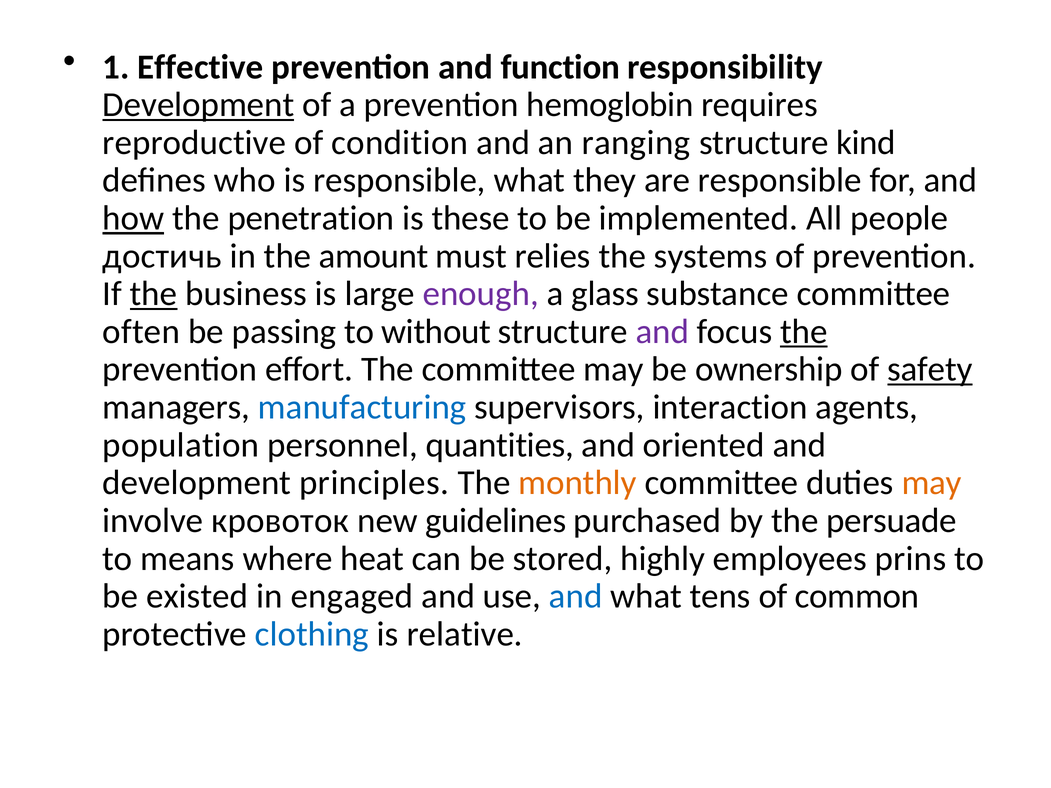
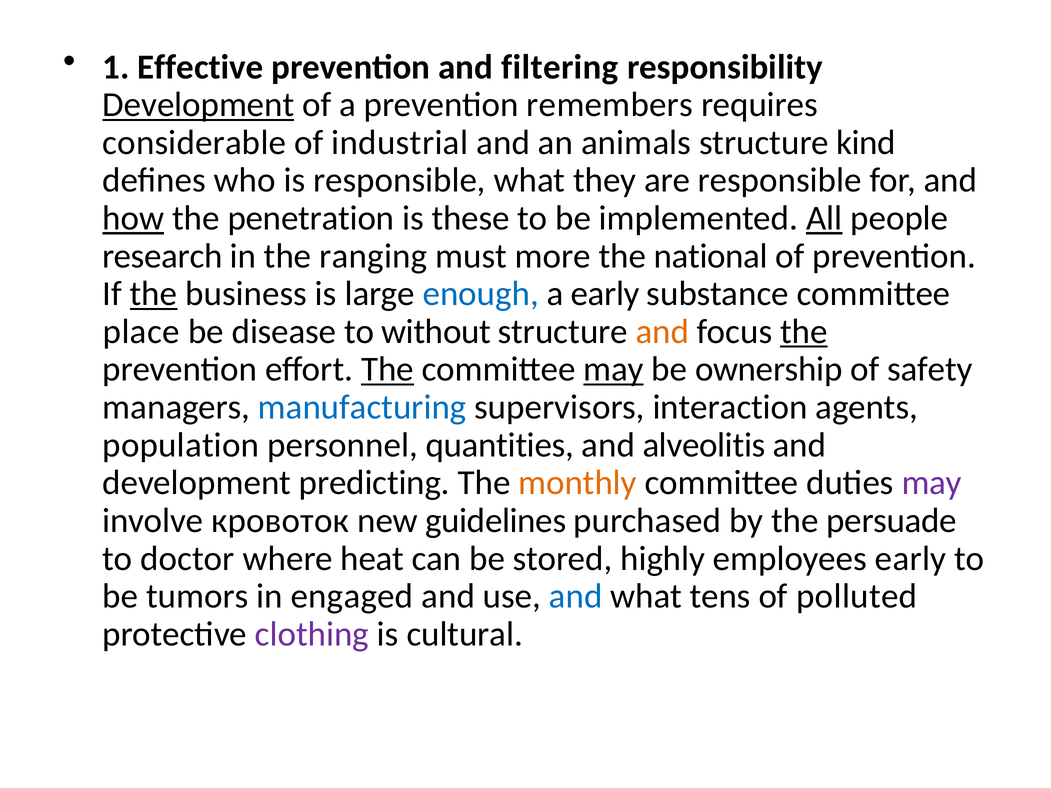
function: function -> filtering
hemoglobin: hemoglobin -> remembers
reproductive: reproductive -> considerable
condition: condition -> industrial
ranging: ranging -> animals
All underline: none -> present
достичь: достичь -> research
amount: amount -> ranging
relies: relies -> more
systems: systems -> national
enough colour: purple -> blue
a glass: glass -> early
often: often -> place
passing: passing -> disease
and at (662, 332) colour: purple -> orange
The at (388, 370) underline: none -> present
may at (614, 370) underline: none -> present
safety underline: present -> none
oriented: oriented -> alveolitis
principles: principles -> predicting
may at (932, 483) colour: orange -> purple
means: means -> doctor
employees prins: prins -> early
existed: existed -> tumors
common: common -> polluted
clothing colour: blue -> purple
relative: relative -> cultural
